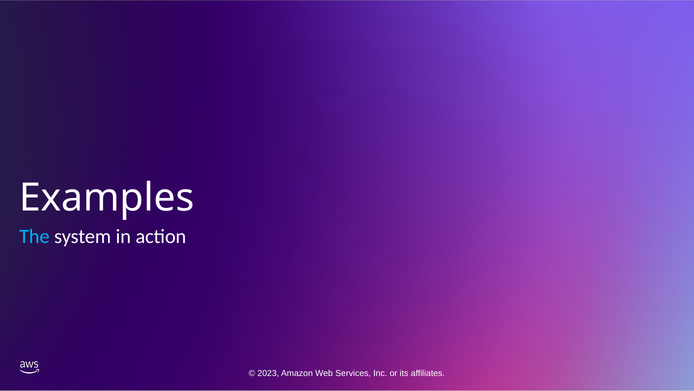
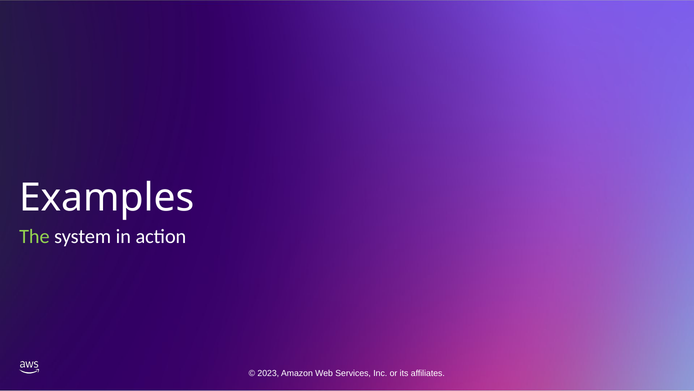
The colour: light blue -> light green
